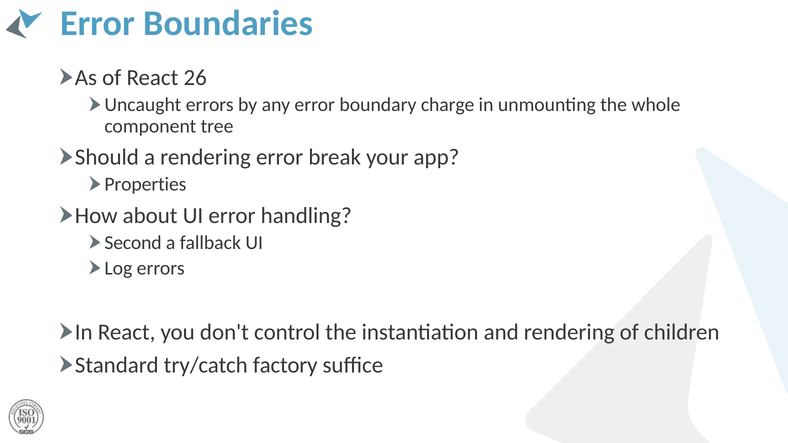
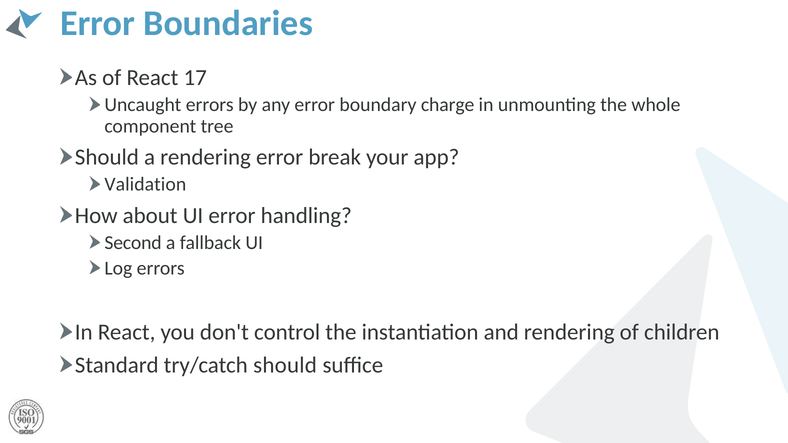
26: 26 -> 17
Properties: Properties -> Validation
try/catch factory: factory -> should
